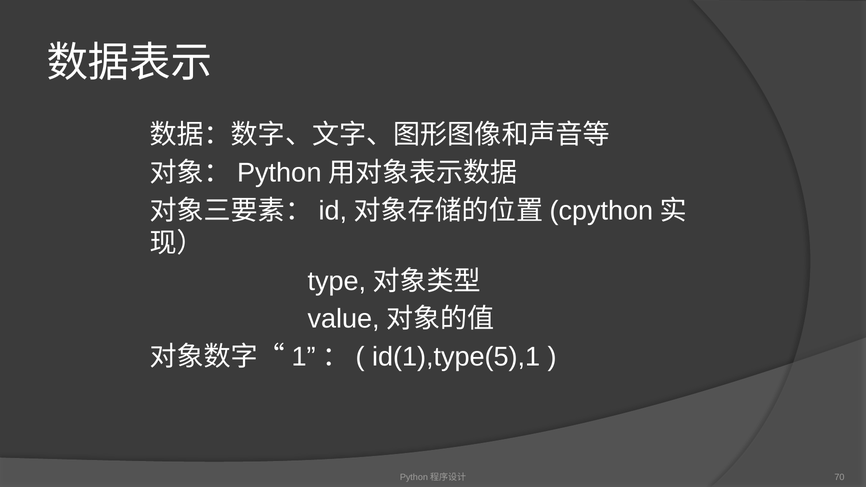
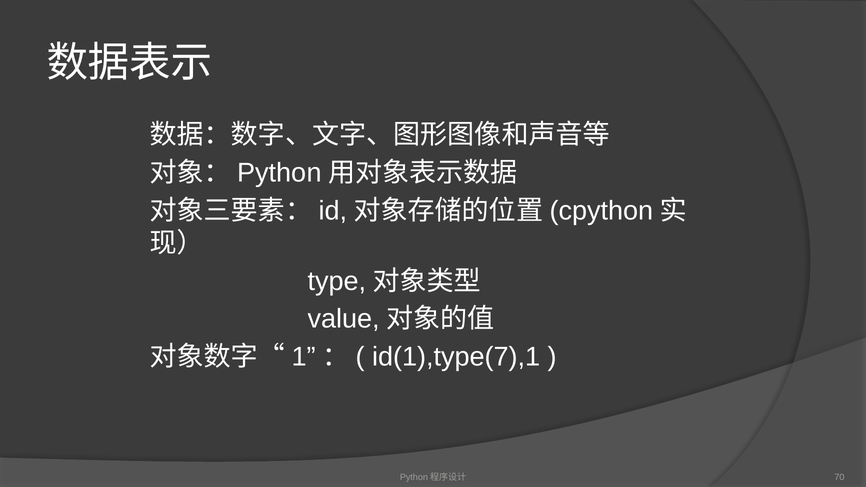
id(1),type(5),1: id(1),type(5),1 -> id(1),type(7),1
